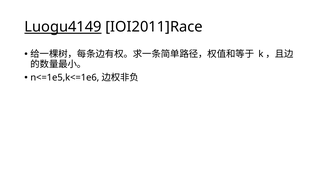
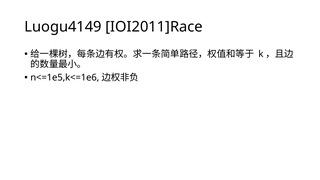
Luogu4149 underline: present -> none
